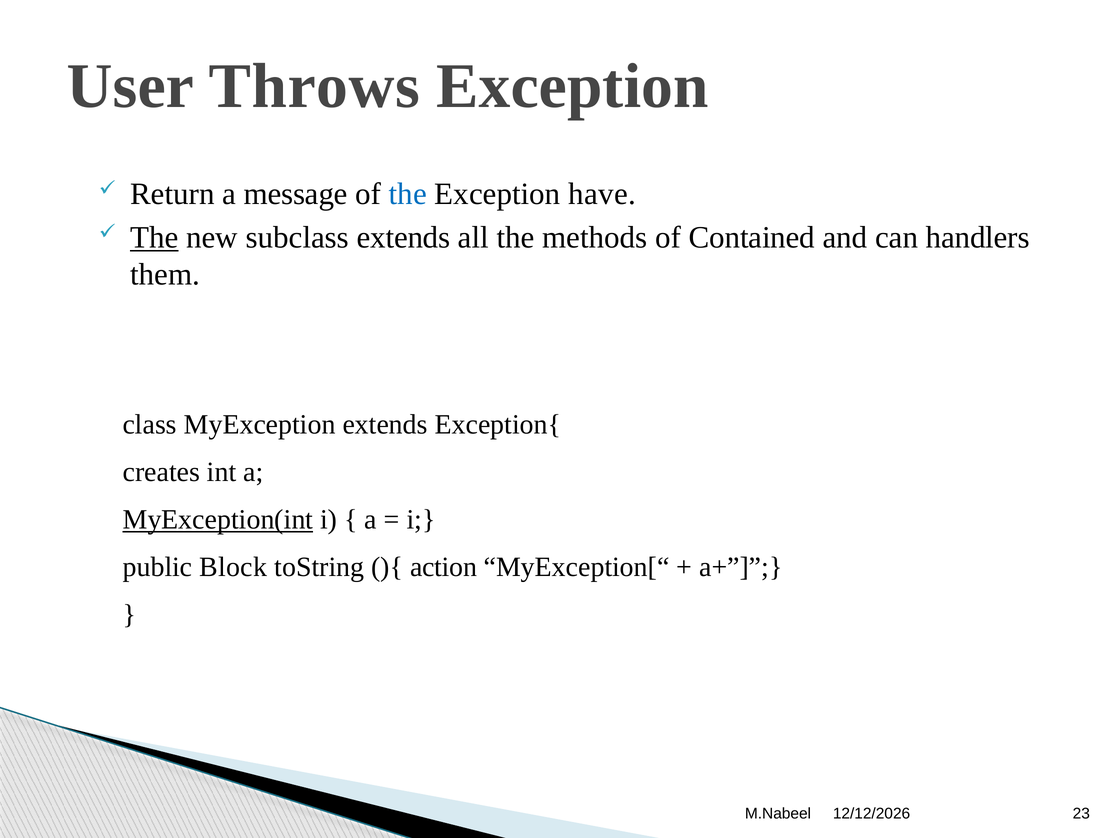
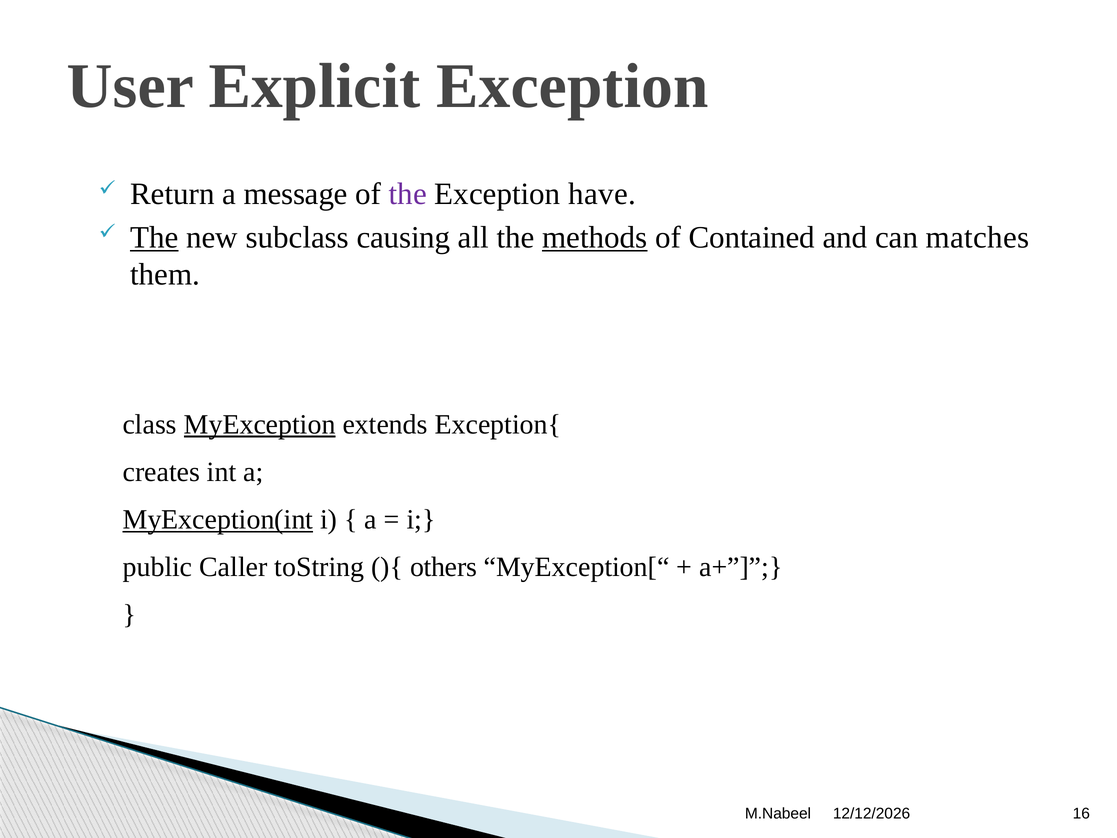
Throws: Throws -> Explicit
the at (408, 194) colour: blue -> purple
subclass extends: extends -> causing
methods underline: none -> present
handlers: handlers -> matches
MyException underline: none -> present
Block: Block -> Caller
action: action -> others
23: 23 -> 16
